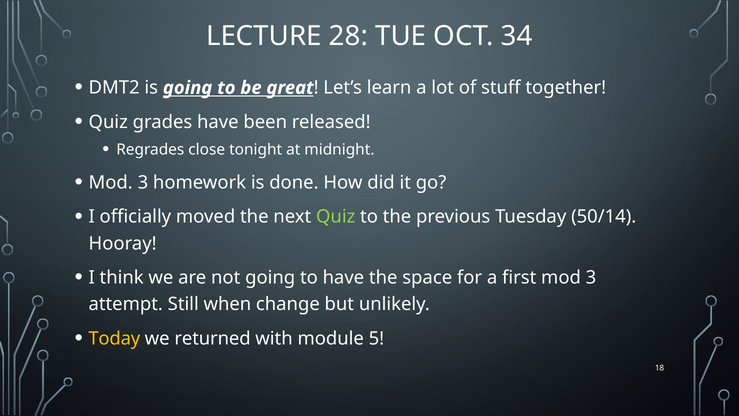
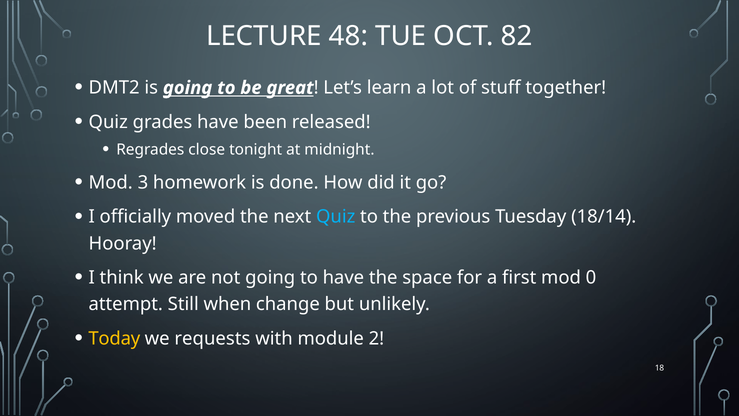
28: 28 -> 48
34: 34 -> 82
Quiz at (336, 217) colour: light green -> light blue
50/14: 50/14 -> 18/14
first mod 3: 3 -> 0
returned: returned -> requests
5: 5 -> 2
